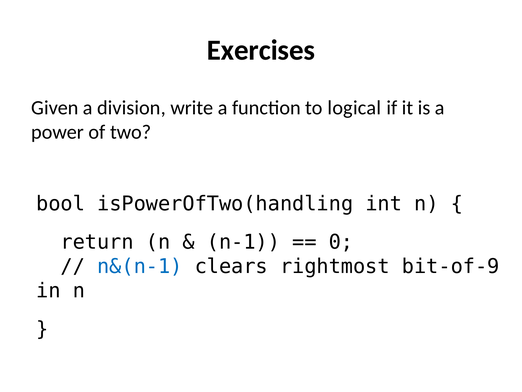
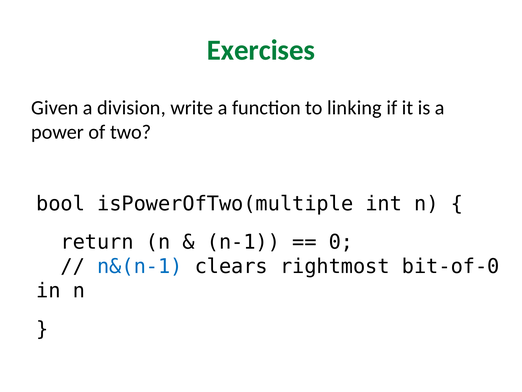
Exercises colour: black -> green
logical: logical -> linking
isPowerOfTwo(handling: isPowerOfTwo(handling -> isPowerOfTwo(multiple
bit-of-9: bit-of-9 -> bit-of-0
